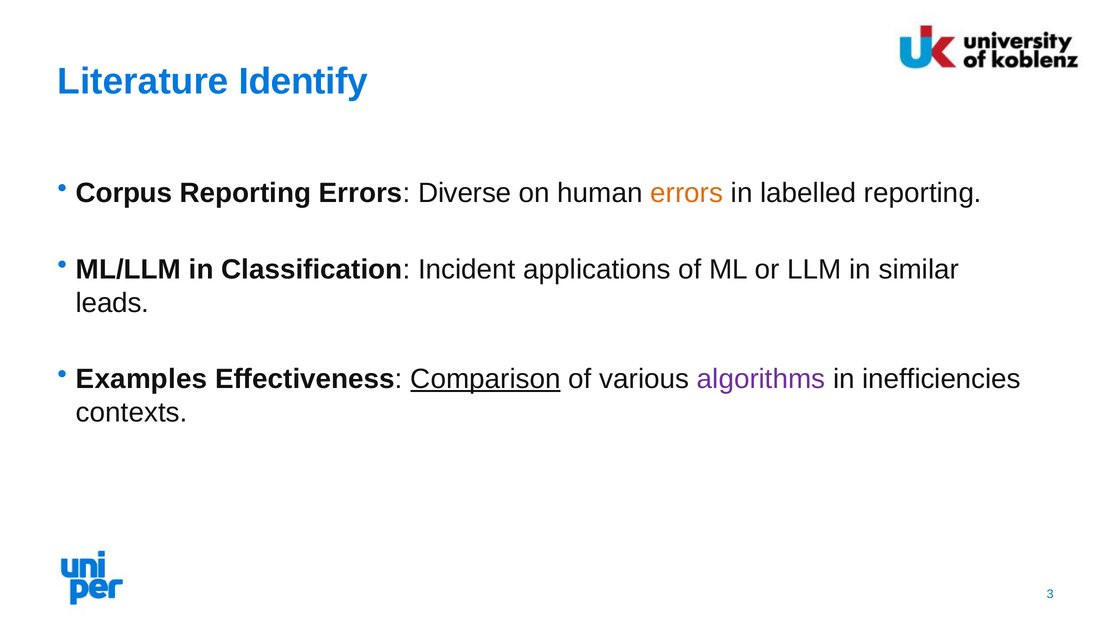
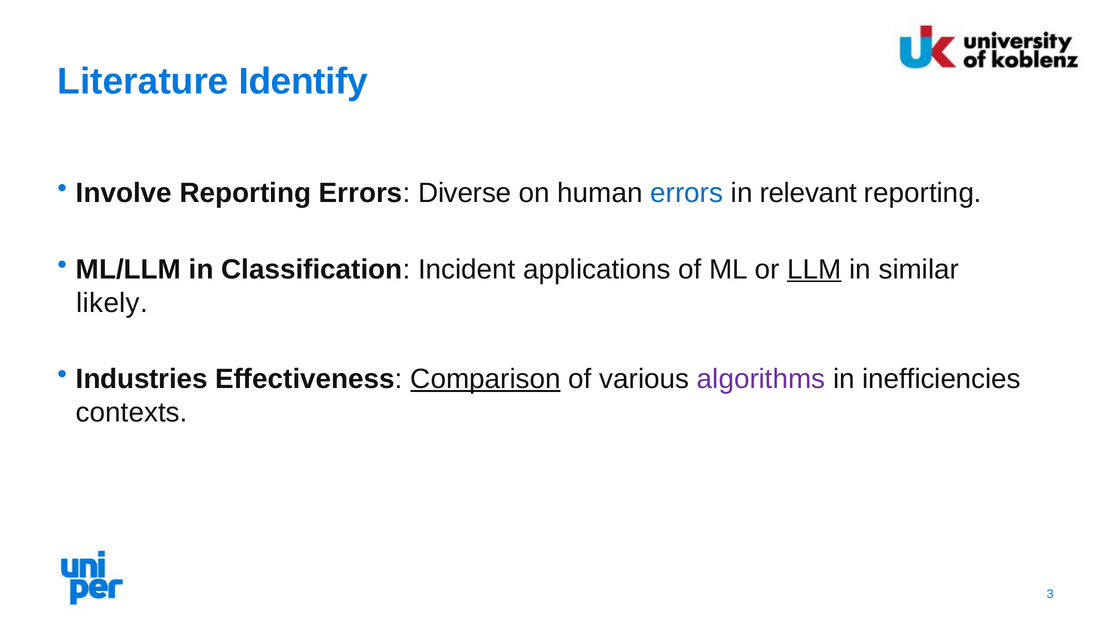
Corpus: Corpus -> Involve
errors at (687, 193) colour: orange -> blue
labelled: labelled -> relevant
LLM underline: none -> present
leads: leads -> likely
Examples: Examples -> Industries
